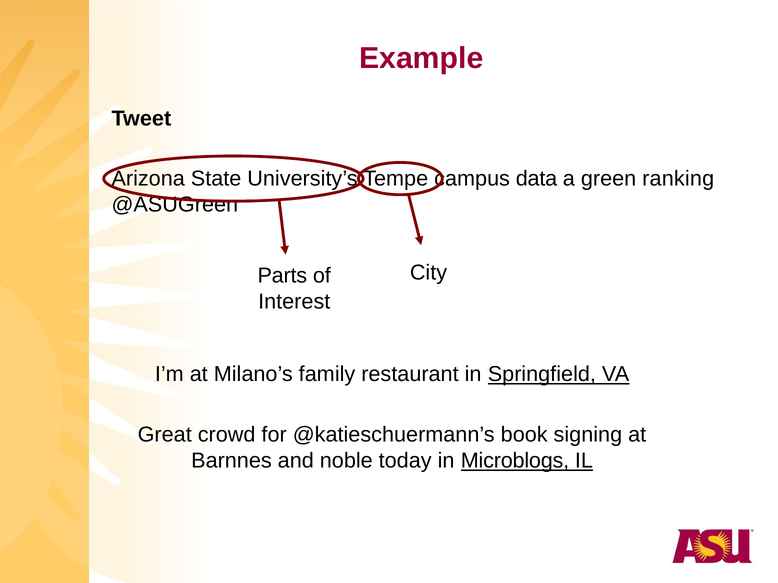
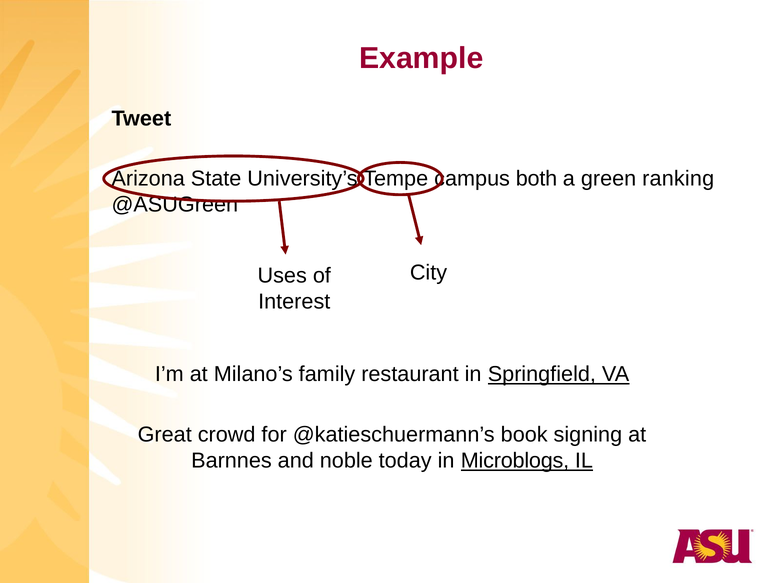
data: data -> both
Parts: Parts -> Uses
